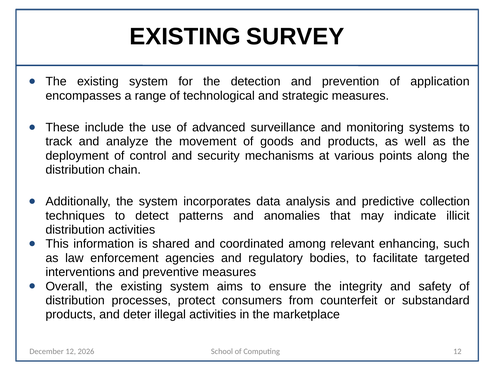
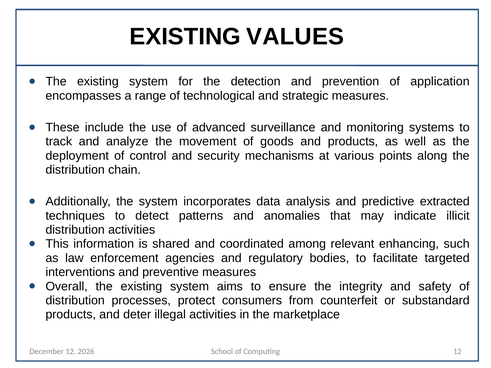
SURVEY: SURVEY -> VALUES
collection: collection -> extracted
